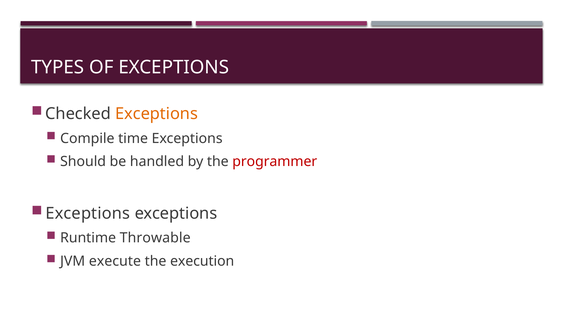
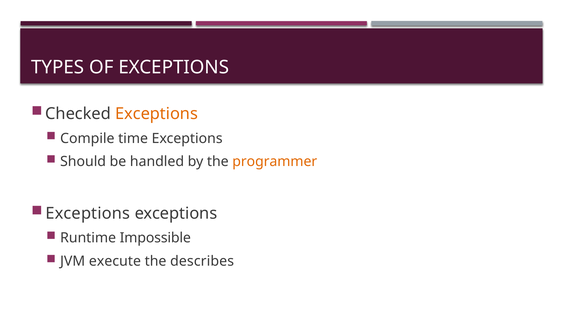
programmer colour: red -> orange
Throwable: Throwable -> Impossible
execution: execution -> describes
